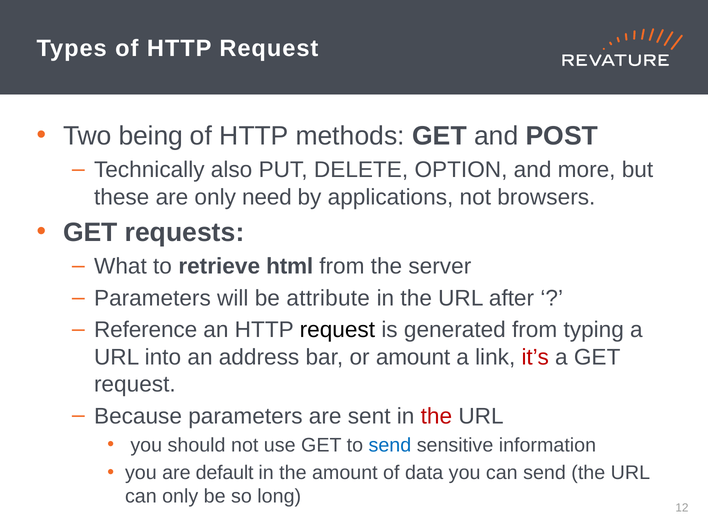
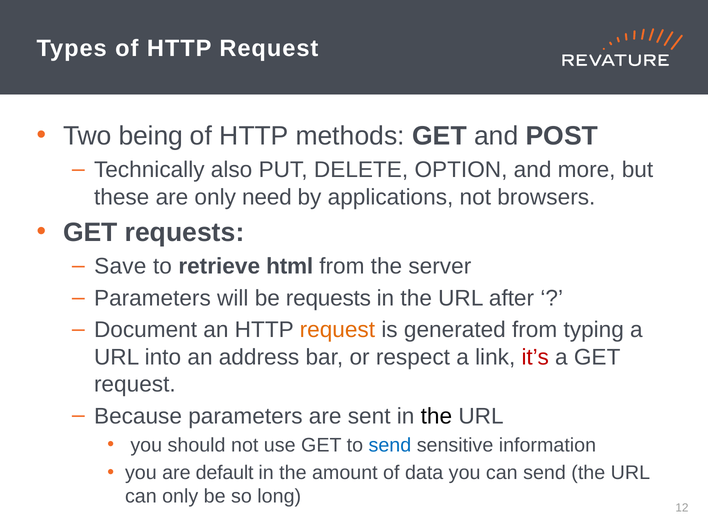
What: What -> Save
be attribute: attribute -> requests
Reference: Reference -> Document
request at (337, 330) colour: black -> orange
or amount: amount -> respect
the at (436, 416) colour: red -> black
